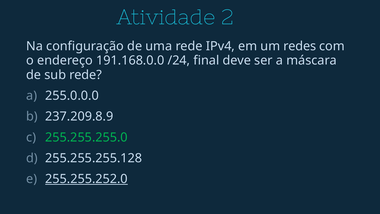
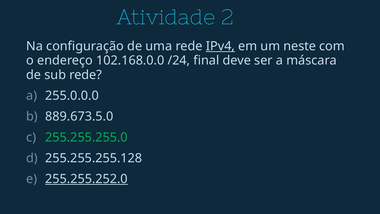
IPv4 underline: none -> present
redes: redes -> neste
191.168.0.0: 191.168.0.0 -> 102.168.0.0
237.209.8.9: 237.209.8.9 -> 889.673.5.0
